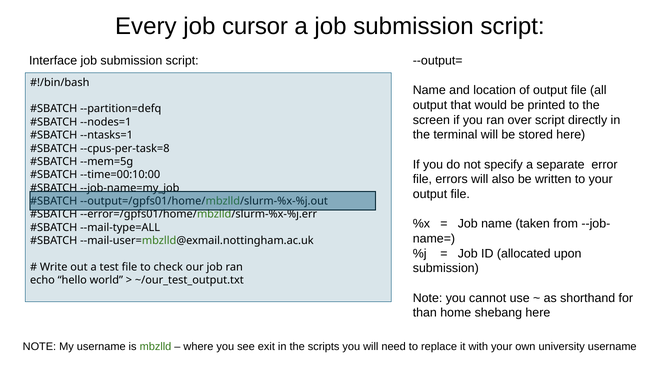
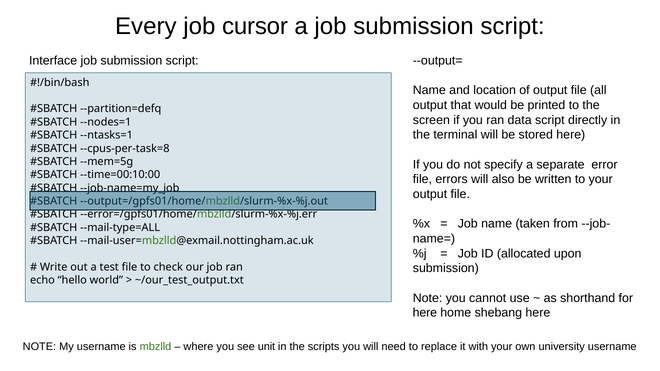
over: over -> data
than at (425, 313): than -> here
exit: exit -> unit
